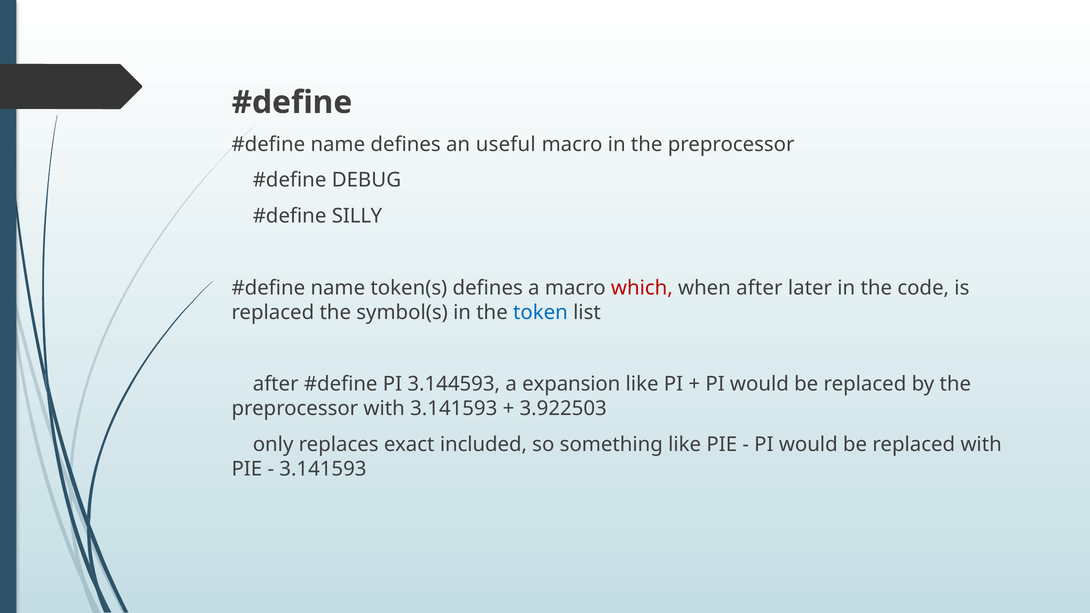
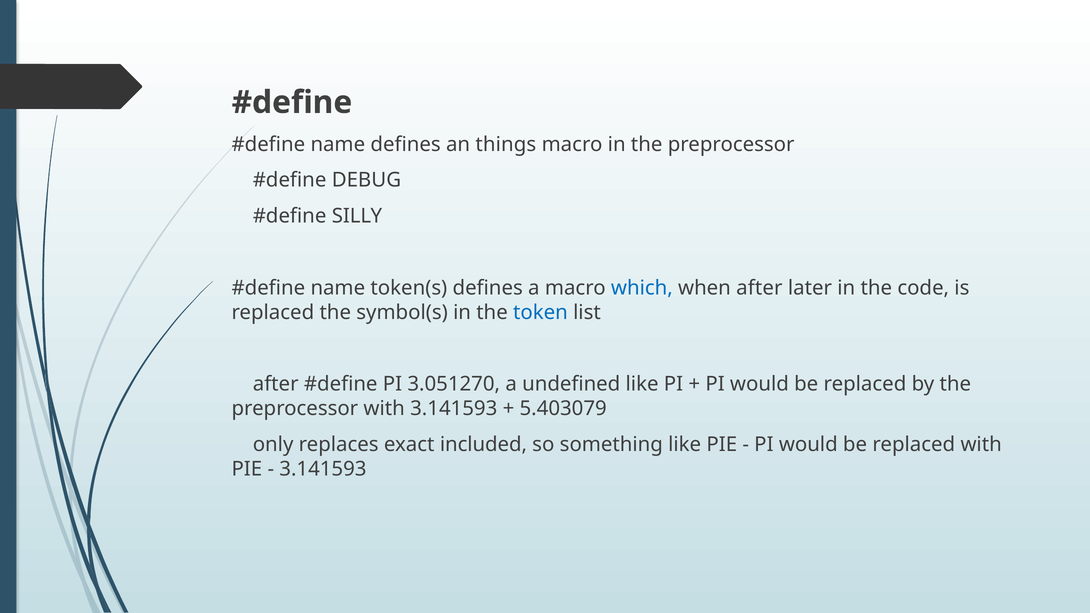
useful: useful -> things
which colour: red -> blue
3.144593: 3.144593 -> 3.051270
expansion: expansion -> undefined
3.922503: 3.922503 -> 5.403079
